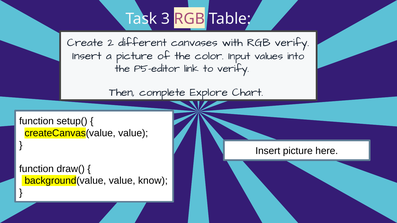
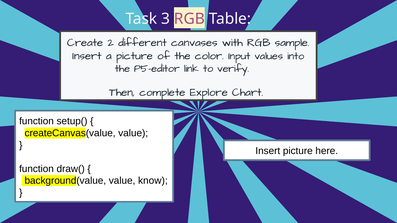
RGB verify: verify -> sample
